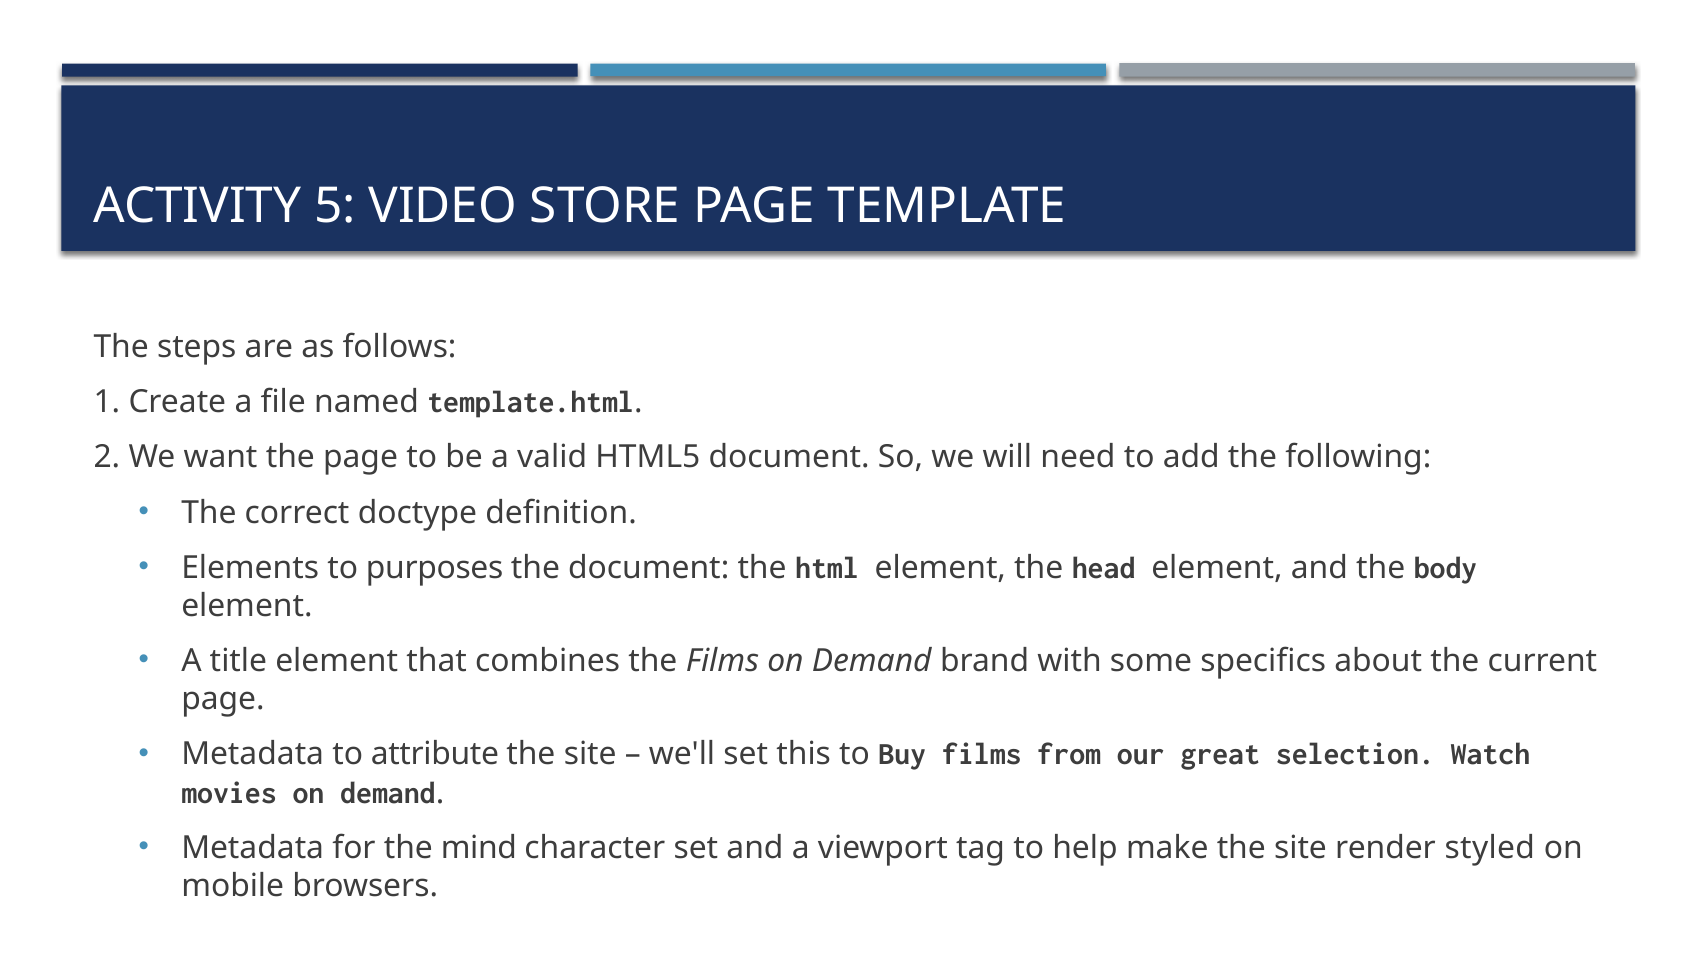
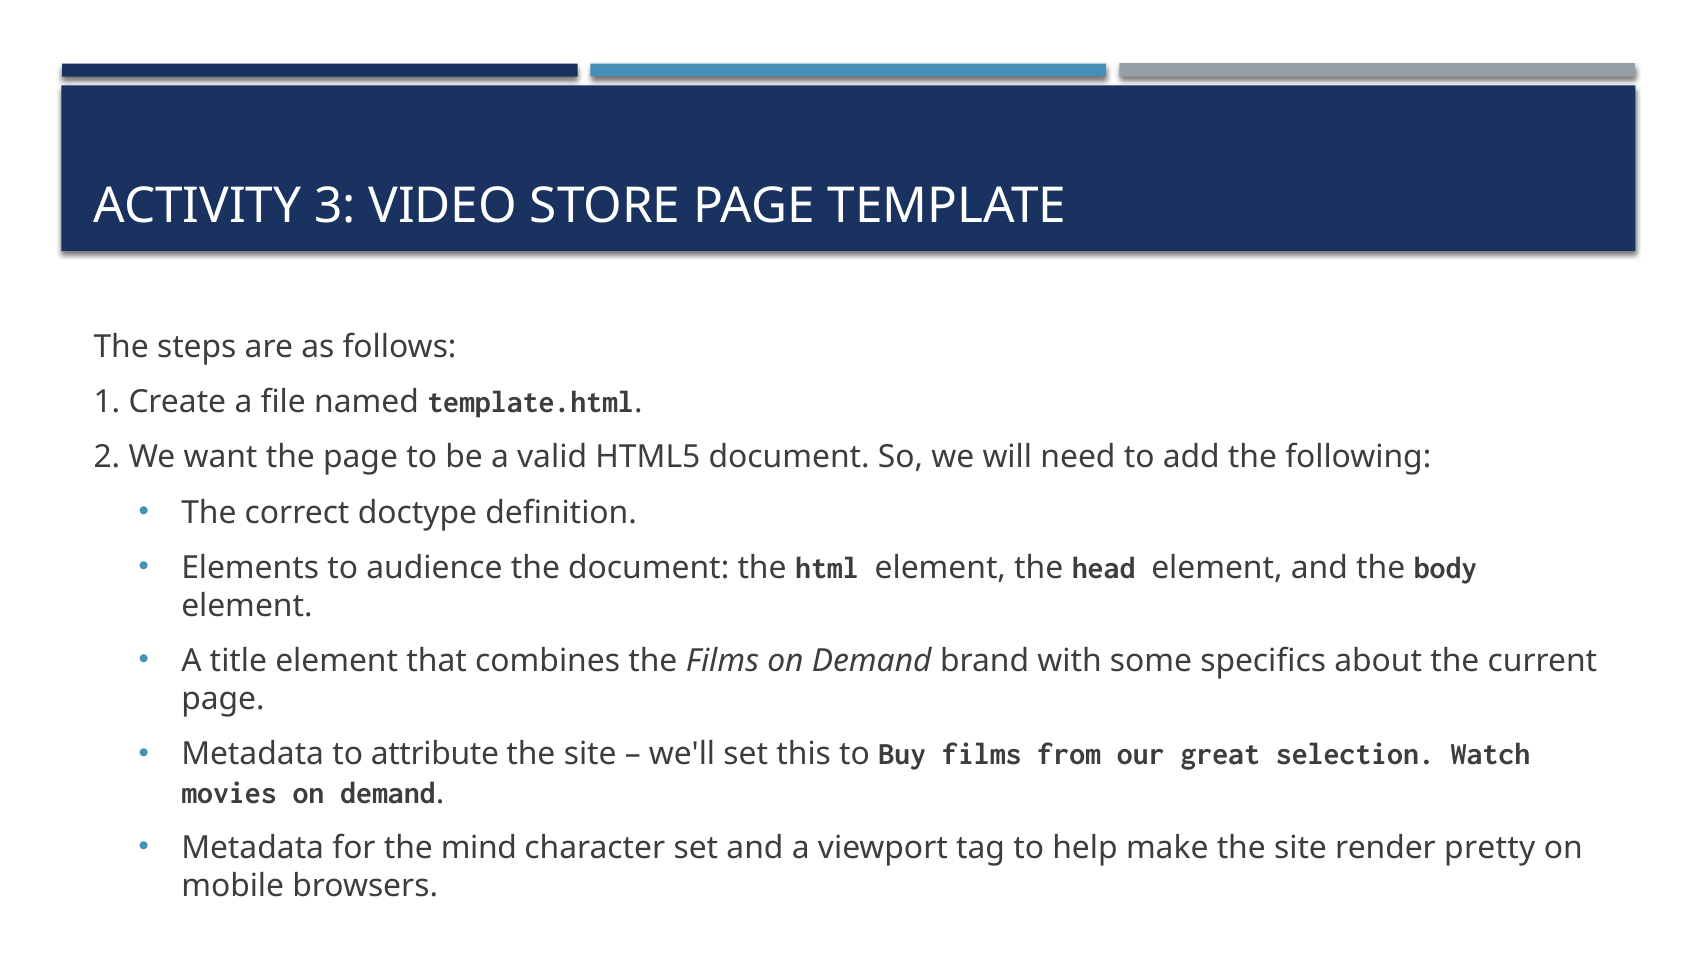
5: 5 -> 3
purposes: purposes -> audience
styled: styled -> pretty
